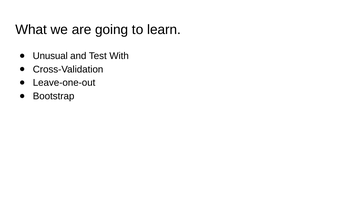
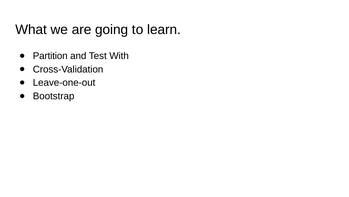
Unusual: Unusual -> Partition
